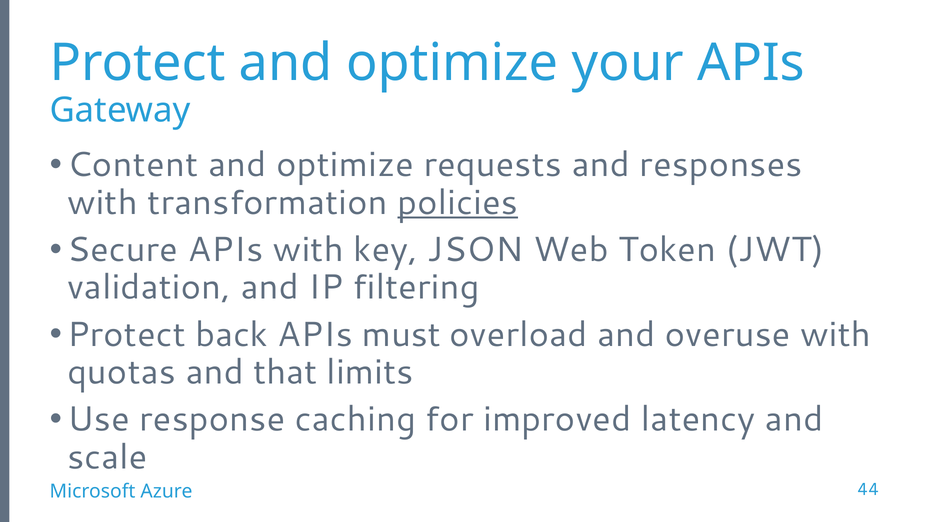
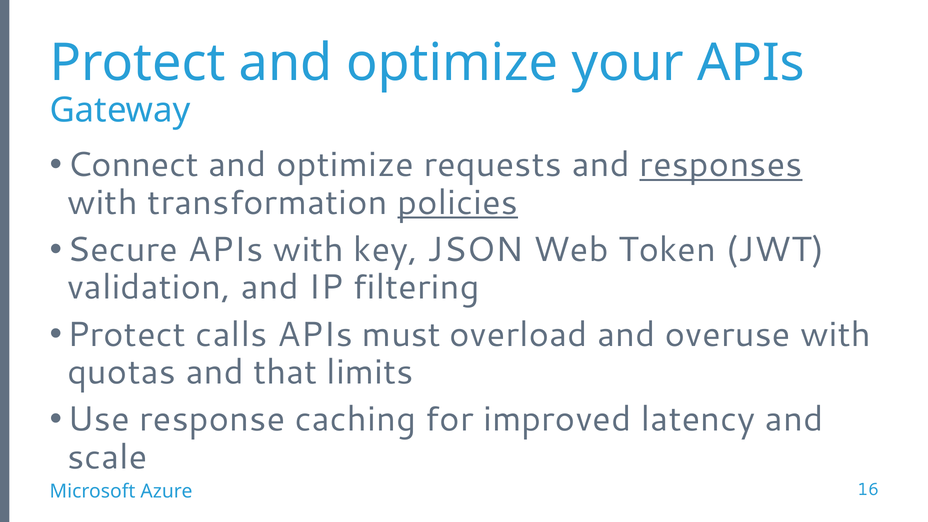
Content: Content -> Connect
responses underline: none -> present
back: back -> calls
44: 44 -> 16
